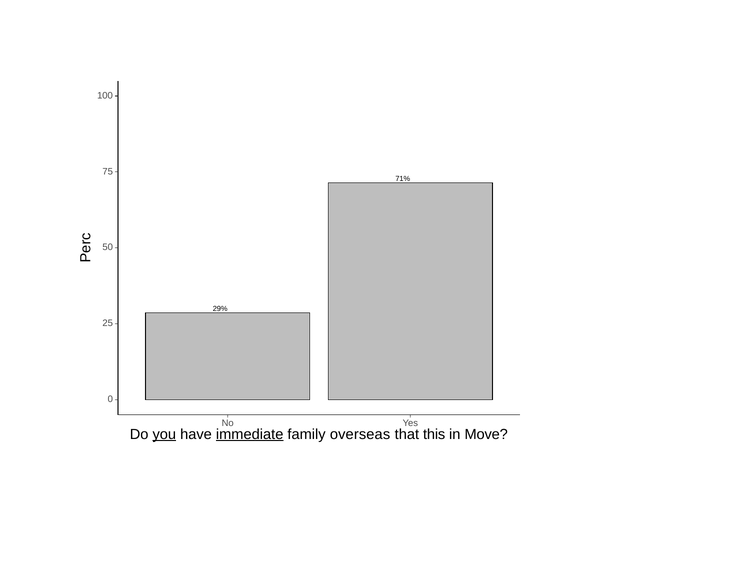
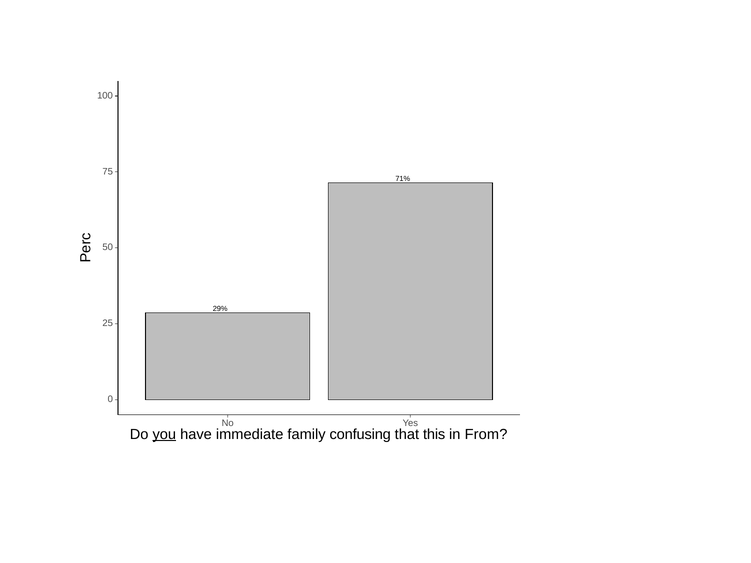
immediate underline: present -> none
overseas: overseas -> confusing
Move: Move -> From
